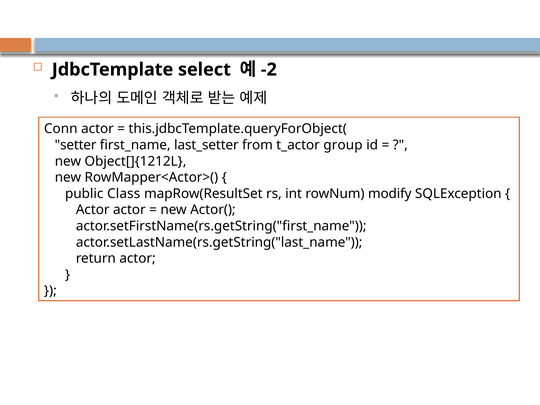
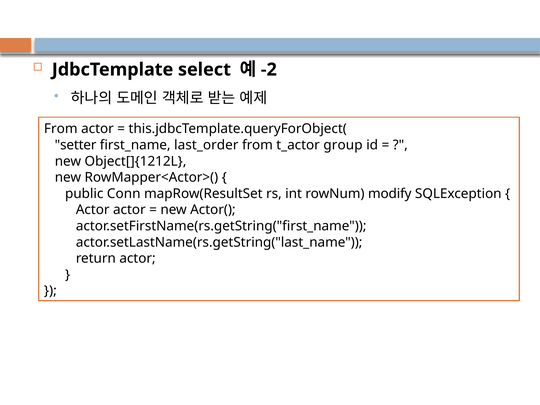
Conn at (61, 129): Conn -> From
last_setter: last_setter -> last_order
Class: Class -> Conn
